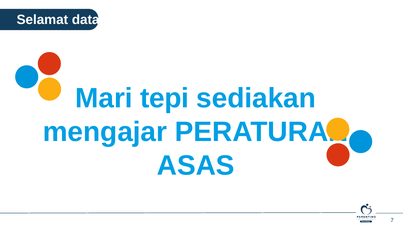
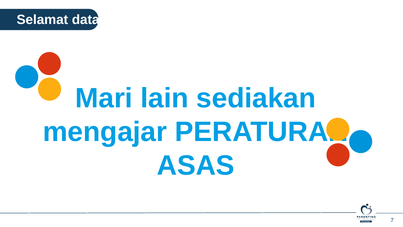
tepi: tepi -> lain
